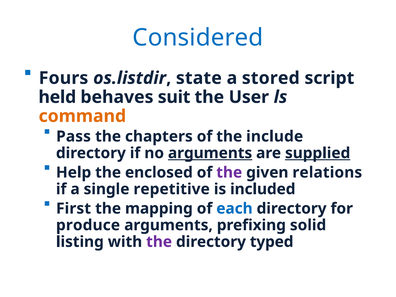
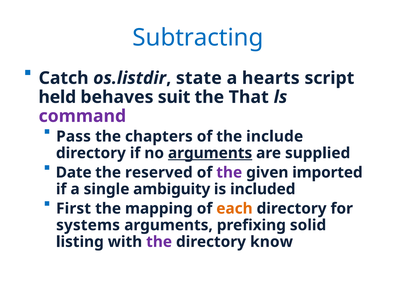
Considered: Considered -> Subtracting
Fours: Fours -> Catch
stored: stored -> hearts
User: User -> That
command colour: orange -> purple
supplied underline: present -> none
Help: Help -> Date
enclosed: enclosed -> reserved
relations: relations -> imported
repetitive: repetitive -> ambiguity
each colour: blue -> orange
produce: produce -> systems
typed: typed -> know
